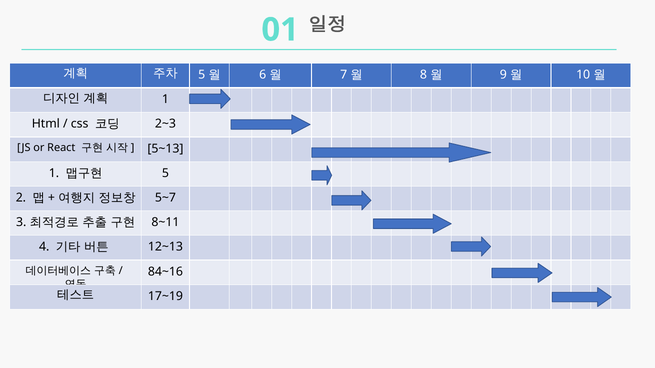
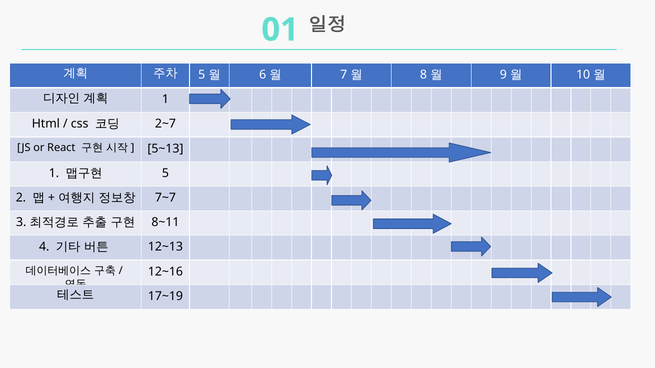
2~3: 2~3 -> 2~7
5~7: 5~7 -> 7~7
84~16: 84~16 -> 12~16
